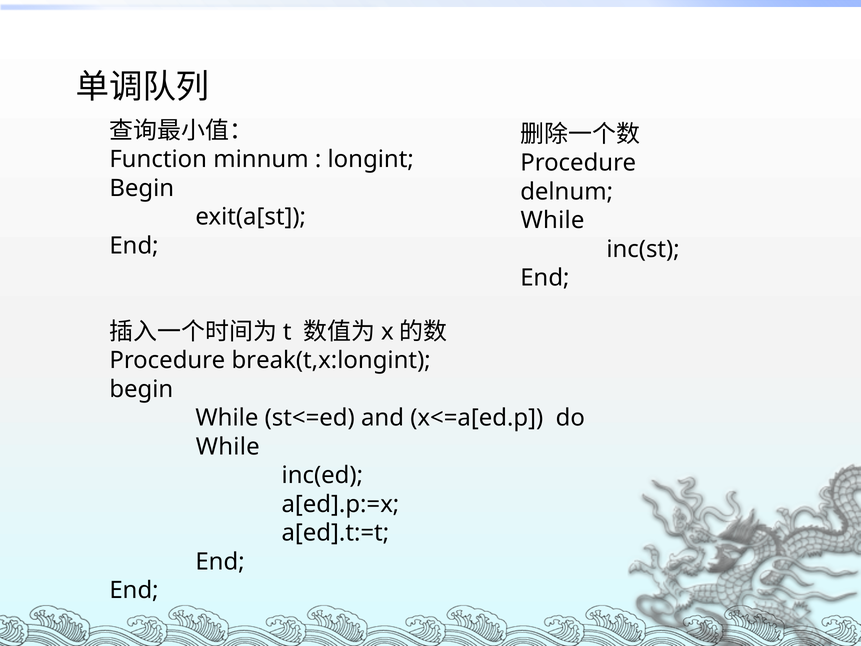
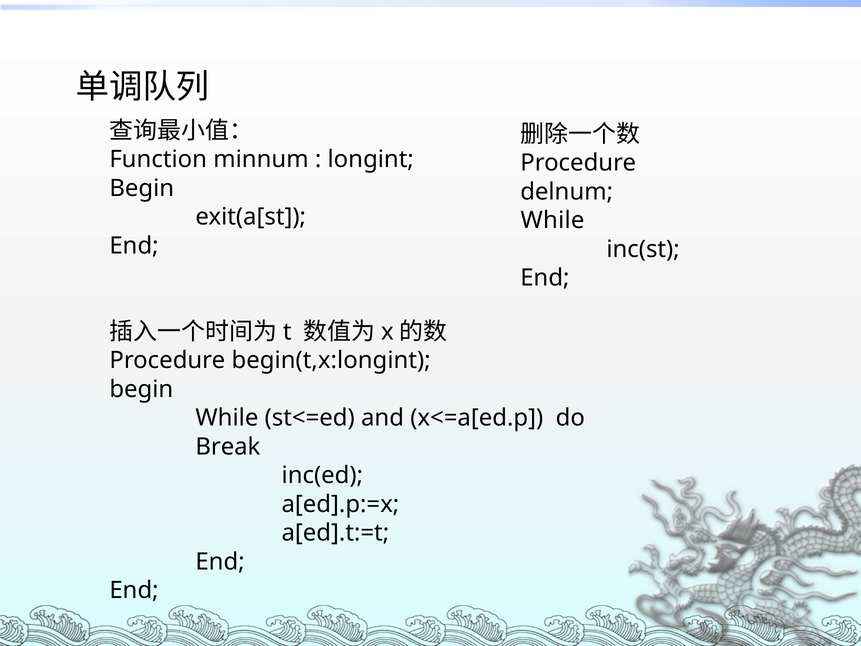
break(t,x:longint: break(t,x:longint -> begin(t,x:longint
While at (228, 447): While -> Break
